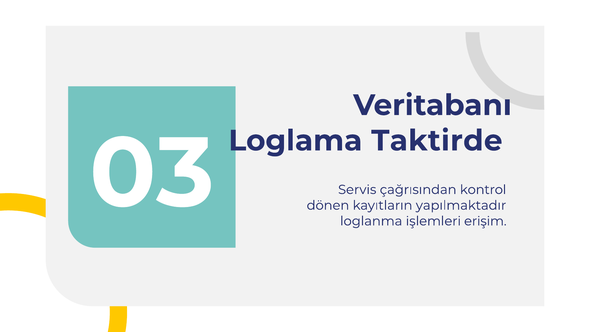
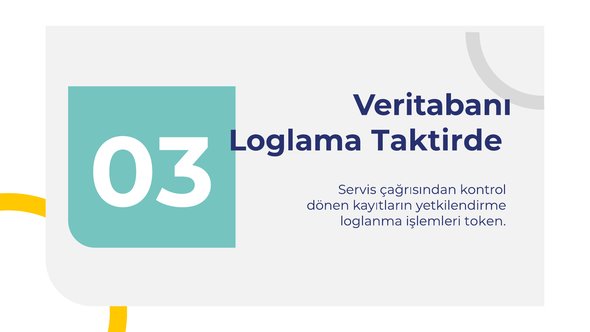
yapılmaktadır: yapılmaktadır -> yetkilendirme
erişim: erişim -> token
